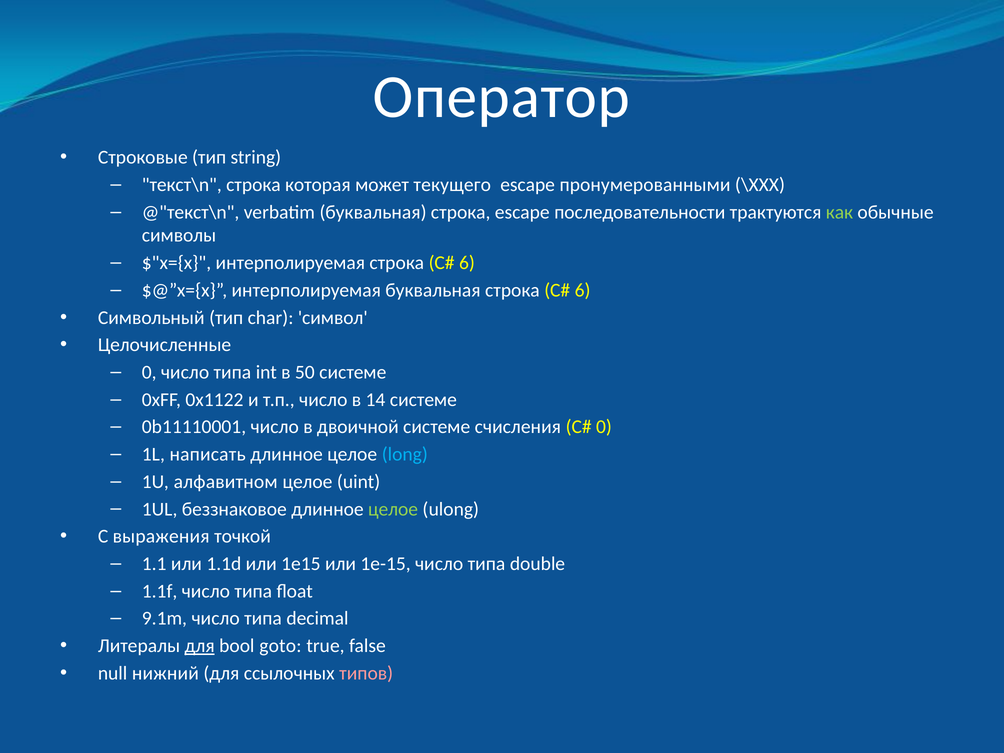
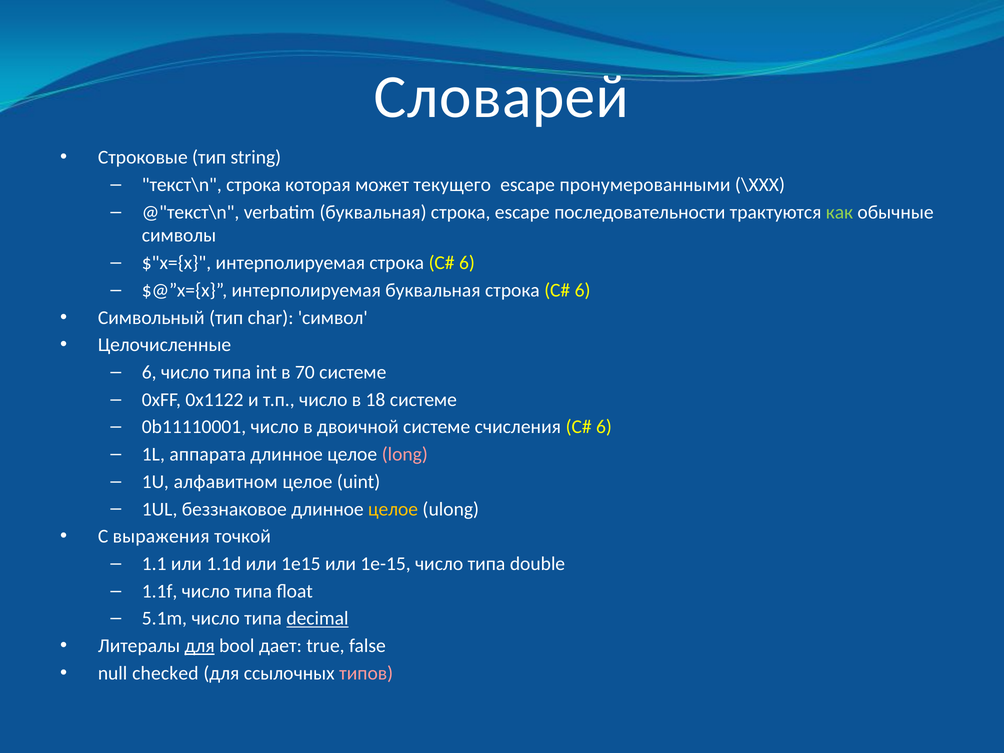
Оператор: Оператор -> Словарей
0 at (149, 372): 0 -> 6
50: 50 -> 70
14: 14 -> 18
0 at (604, 427): 0 -> 6
написать: написать -> аппарата
long colour: light blue -> pink
целое at (393, 509) colour: light green -> yellow
9.1m: 9.1m -> 5.1m
decimal underline: none -> present
goto: goto -> дает
нижний: нижний -> checked
